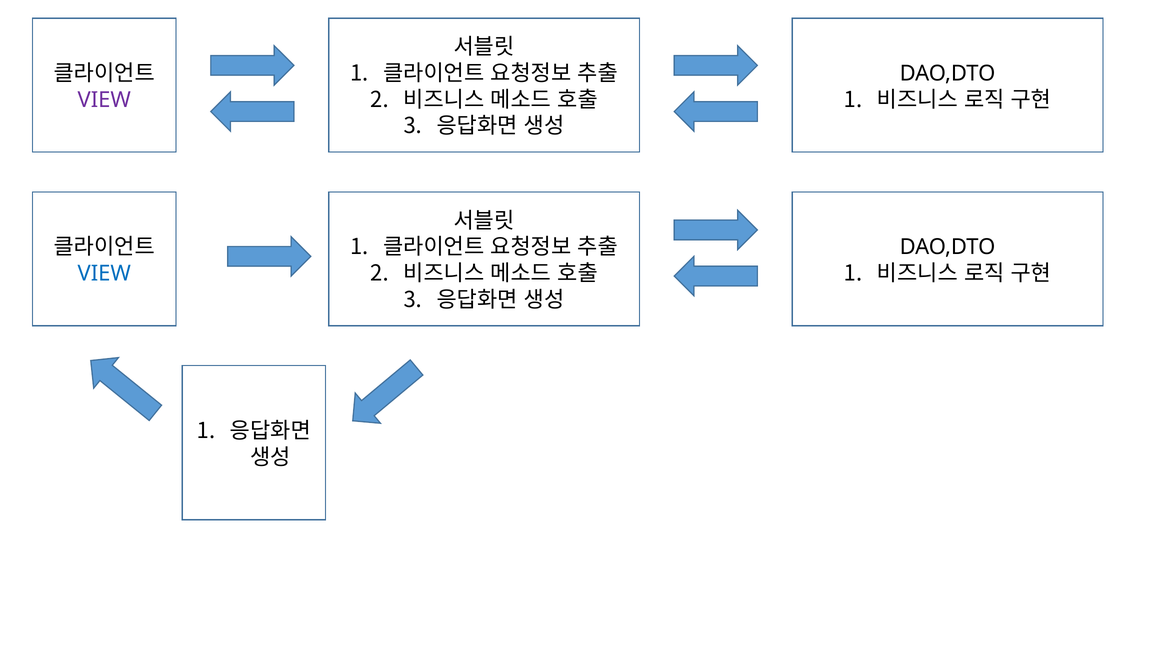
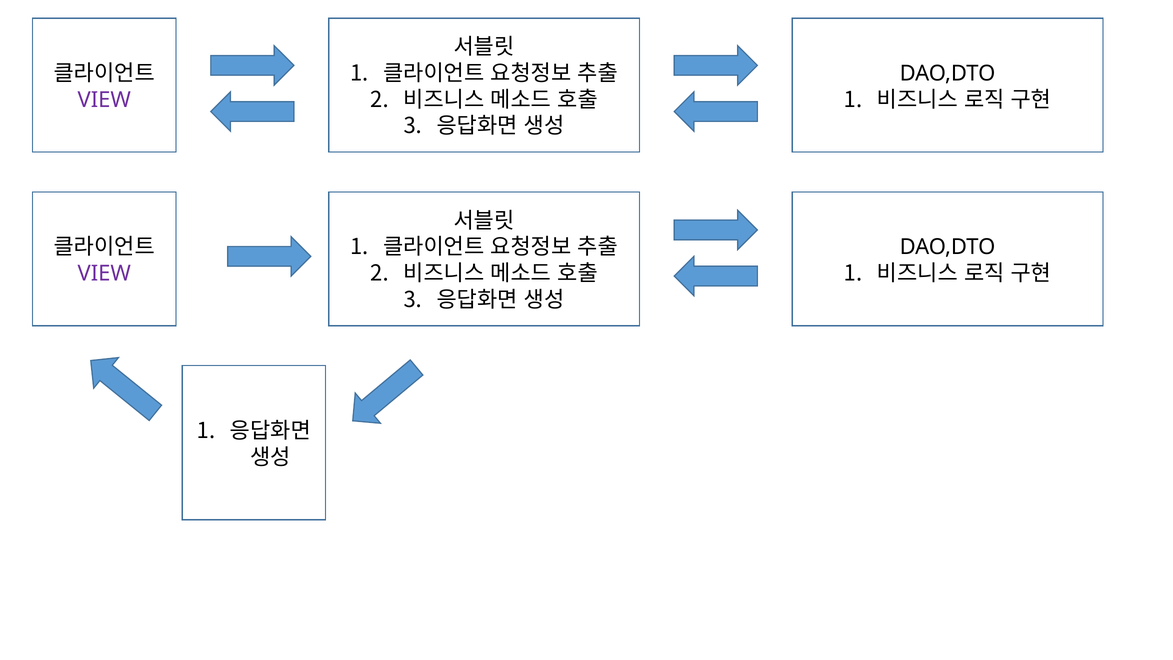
VIEW at (104, 273) colour: blue -> purple
